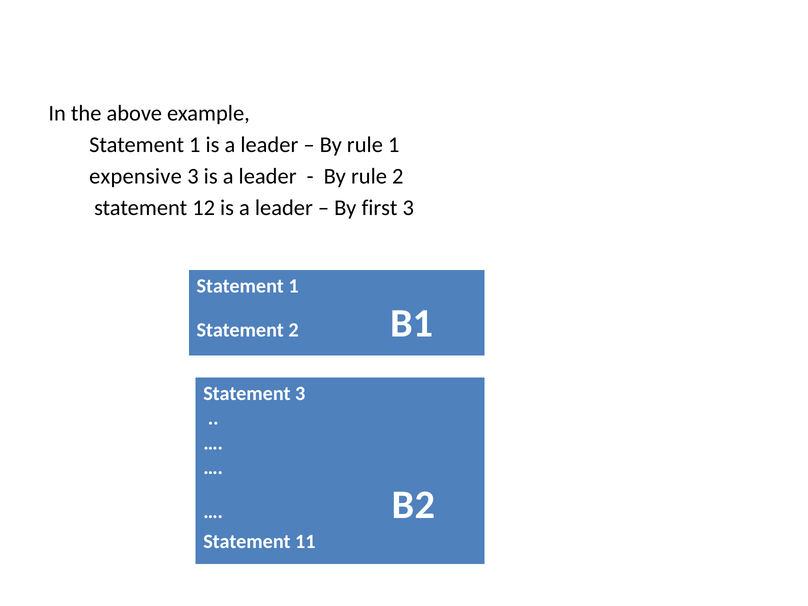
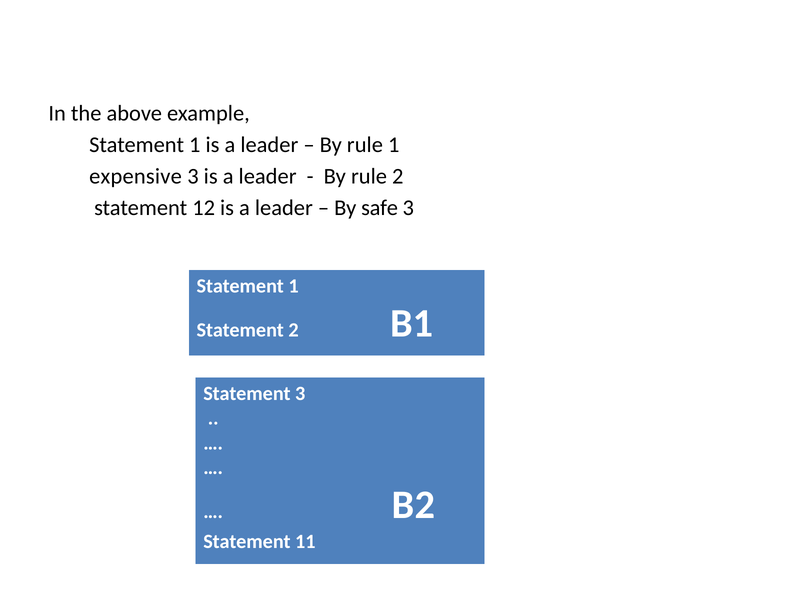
first: first -> safe
